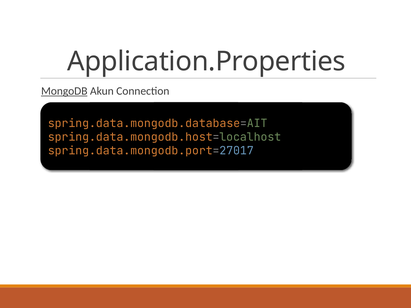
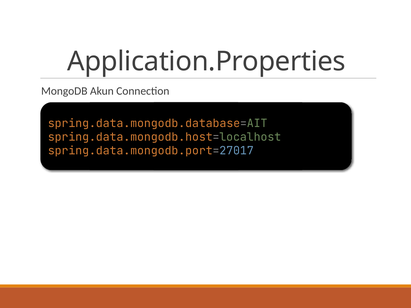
MongoDB underline: present -> none
